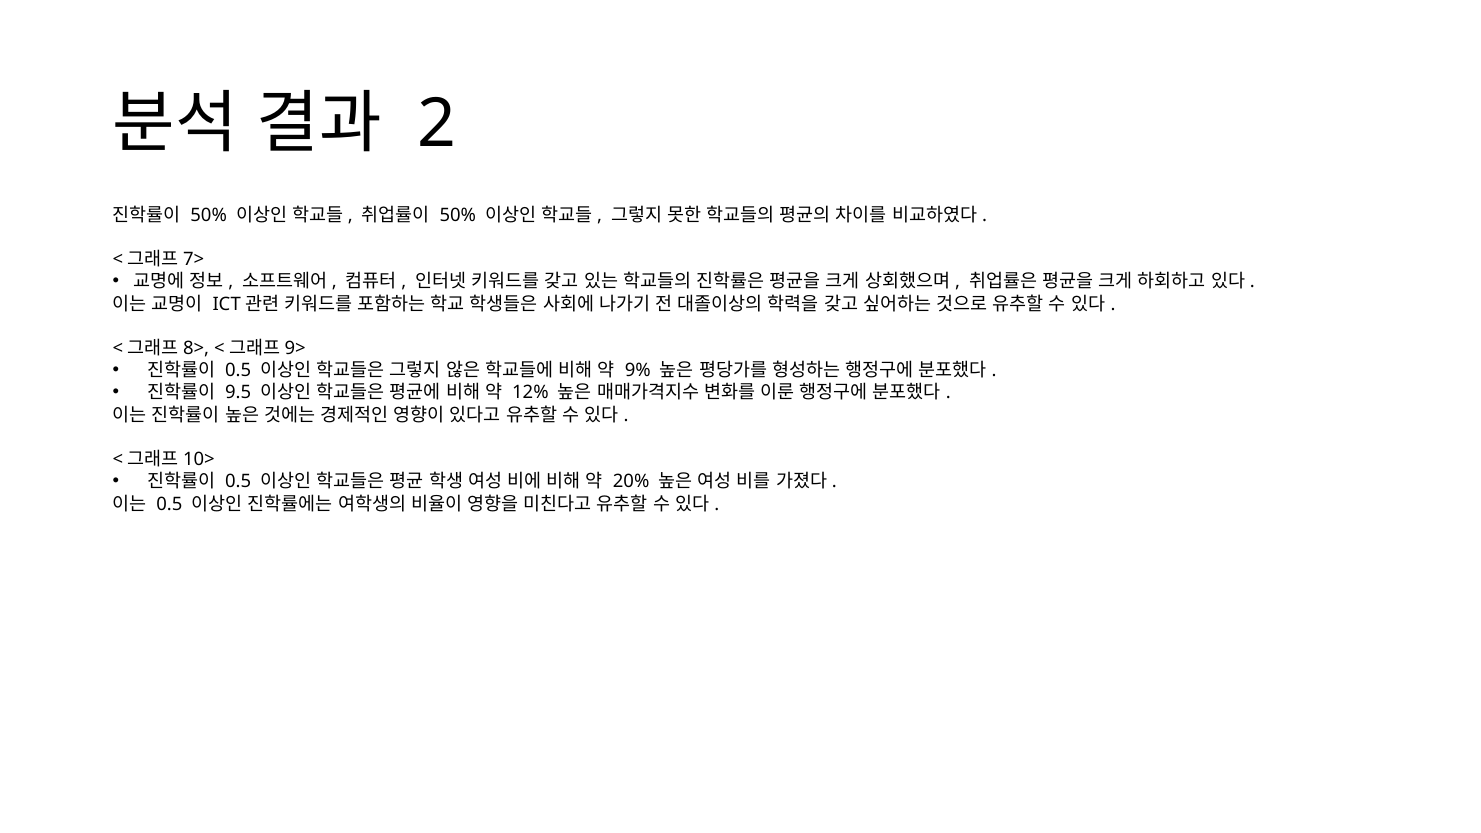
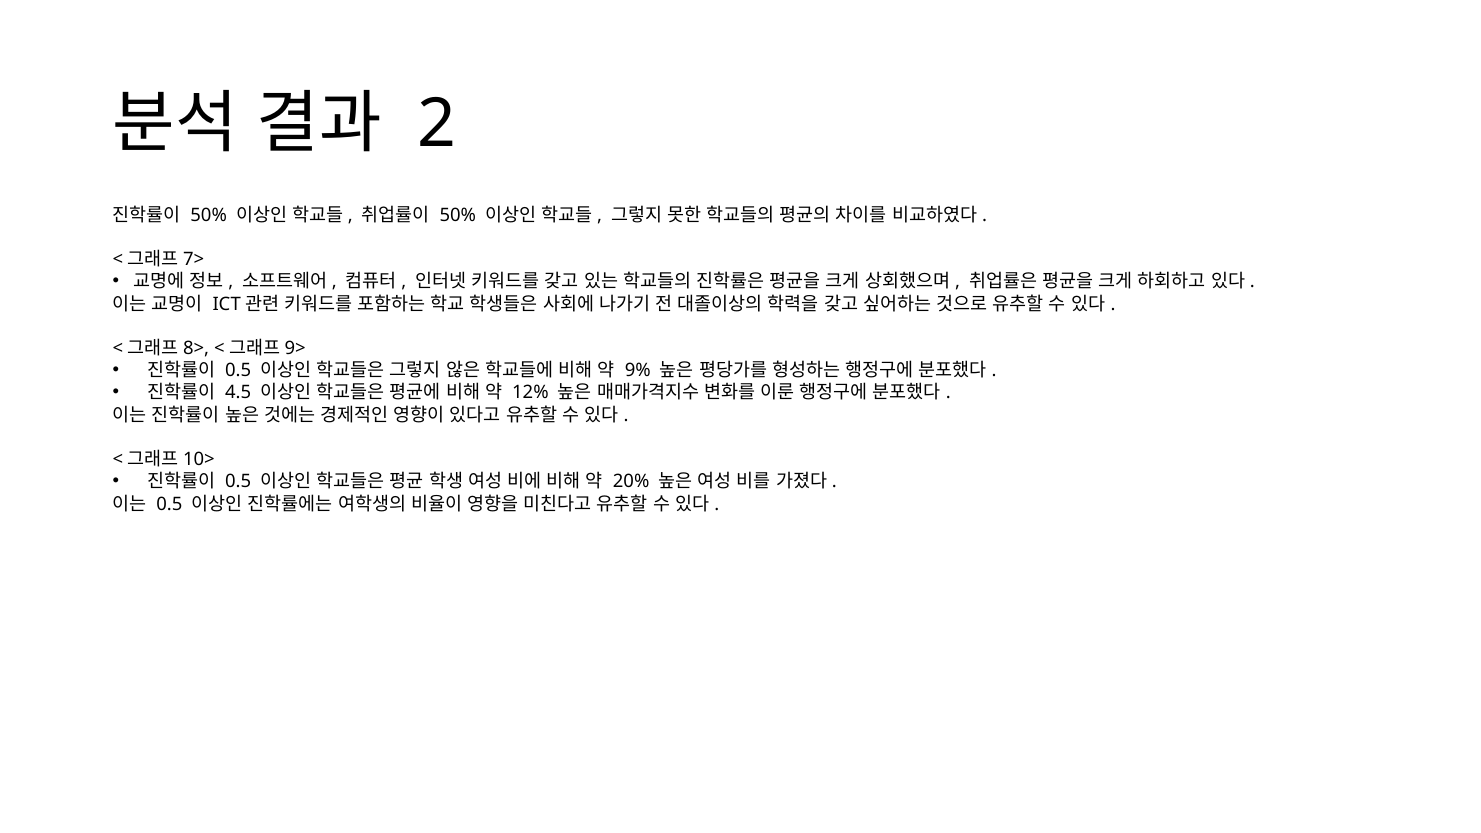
9.5: 9.5 -> 4.5
